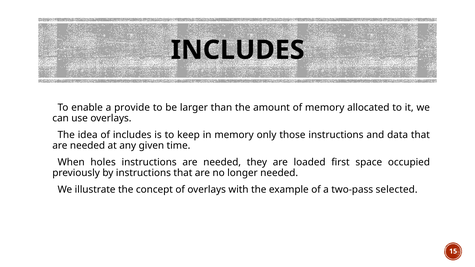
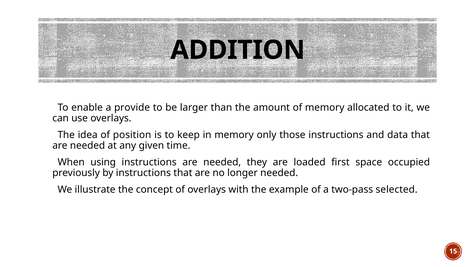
INCLUDES at (238, 50): INCLUDES -> ADDITION
of includes: includes -> position
holes: holes -> using
